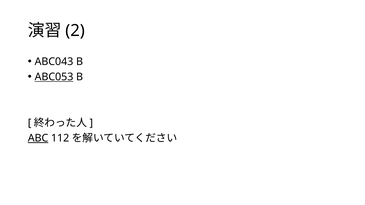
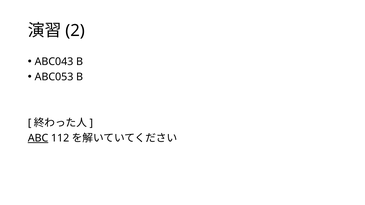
ABC053 underline: present -> none
